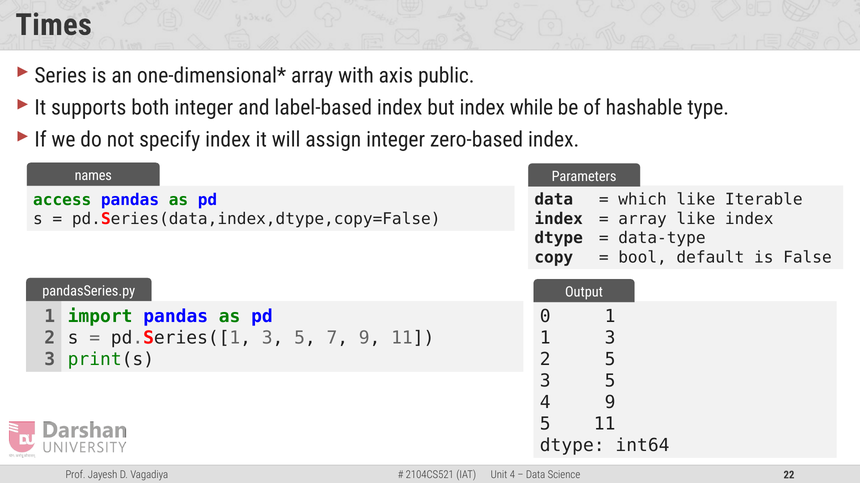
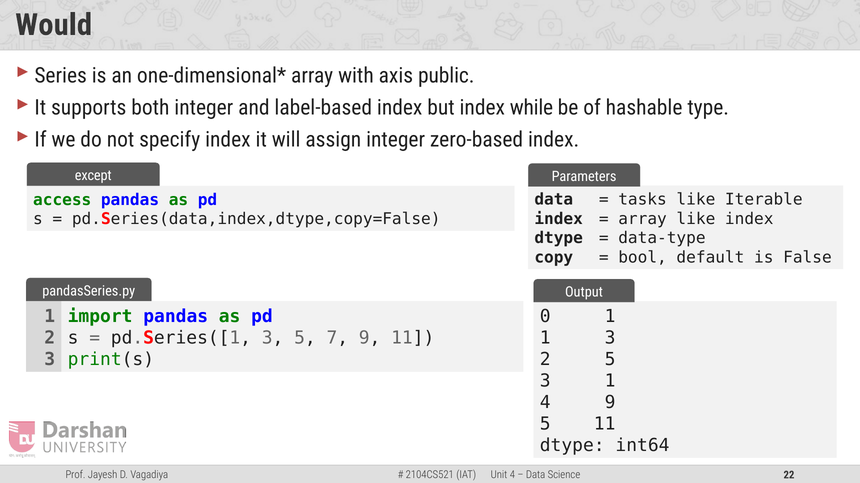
Times: Times -> Would
names: names -> except
which: which -> tasks
5 at (610, 381): 5 -> 1
